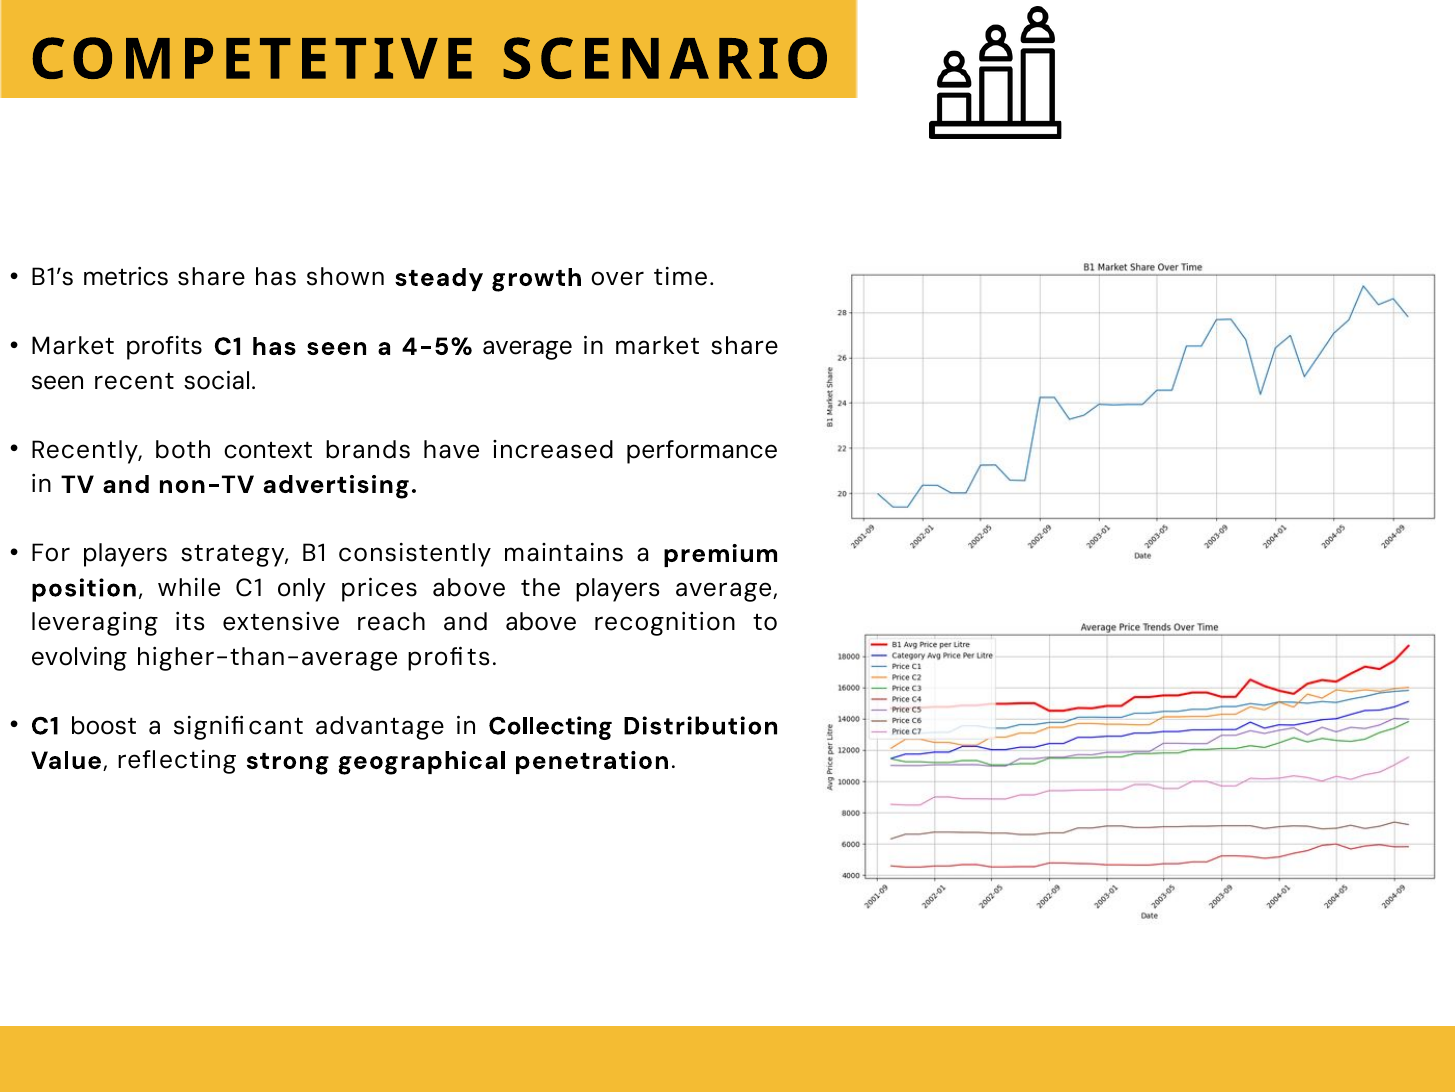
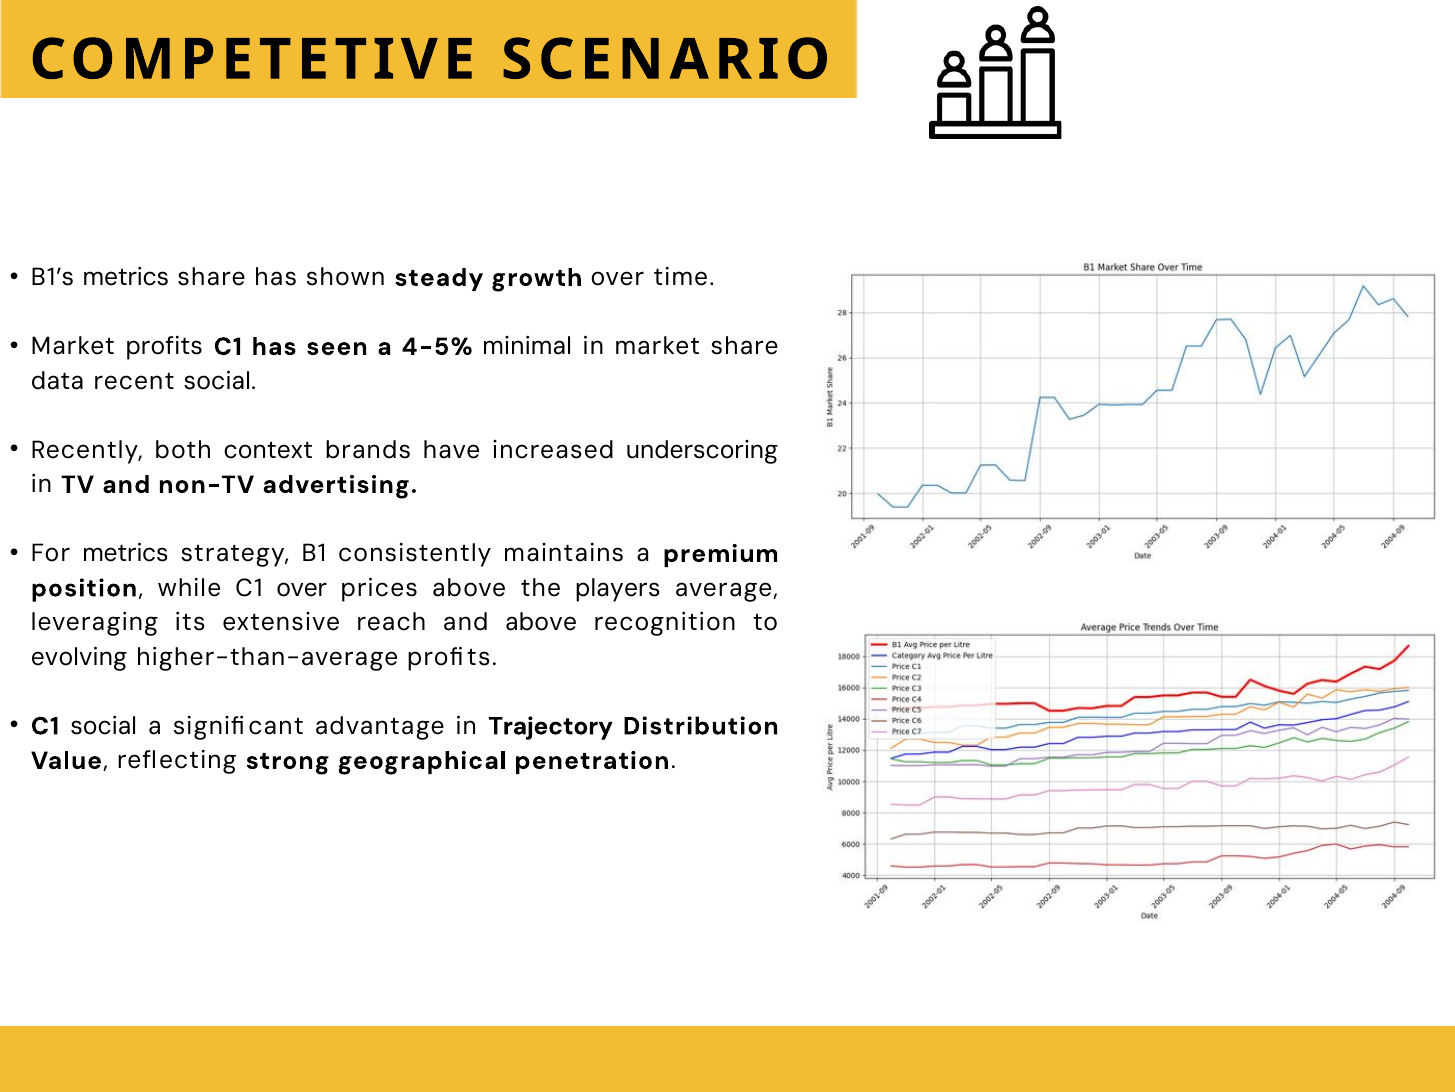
4-5% average: average -> minimal
seen at (58, 381): seen -> data
performance: performance -> underscoring
For players: players -> metrics
C1 only: only -> over
C1 boost: boost -> social
Collecting: Collecting -> Trajectory
